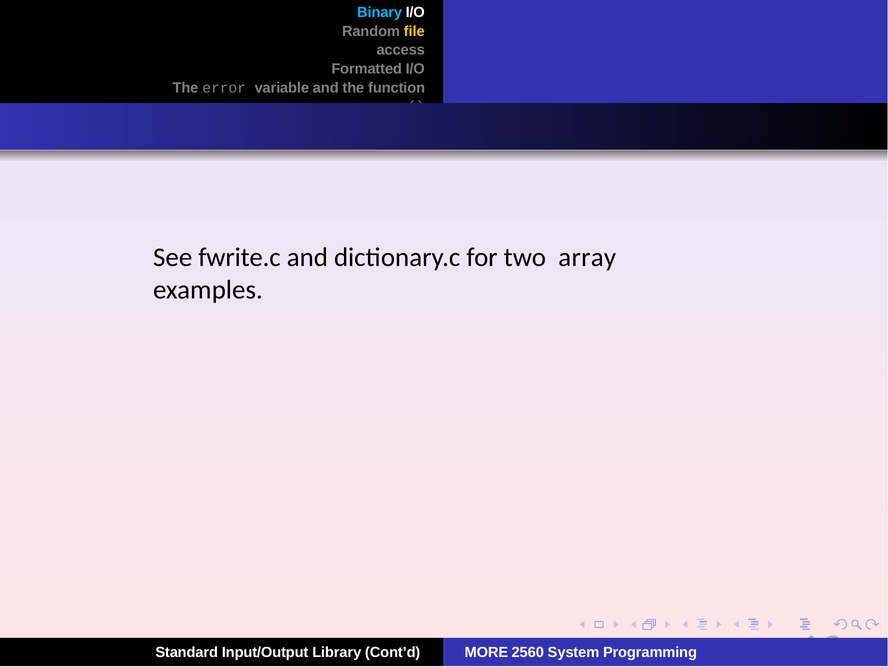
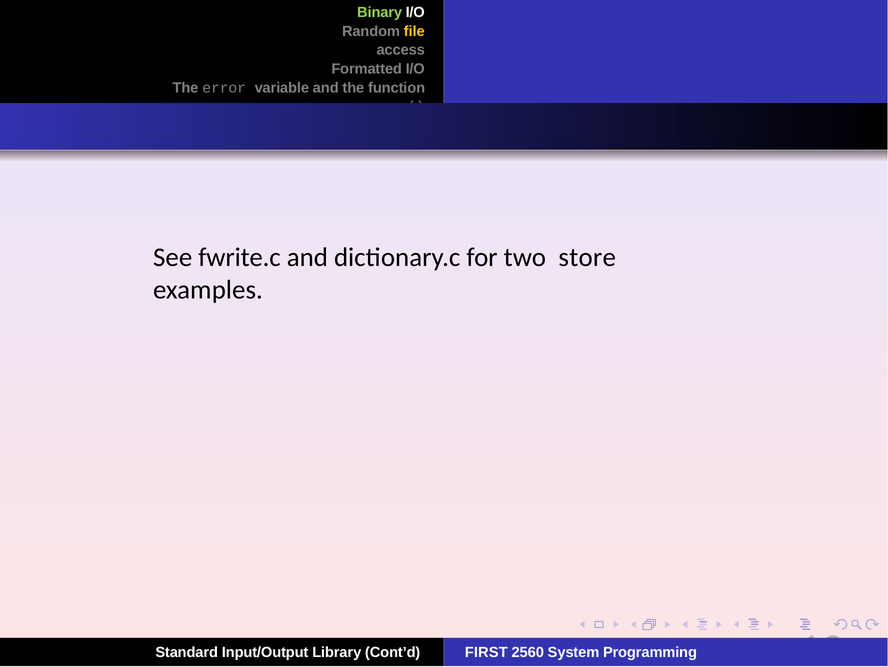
Binary colour: light blue -> light green
array: array -> store
MORE: MORE -> FIRST
